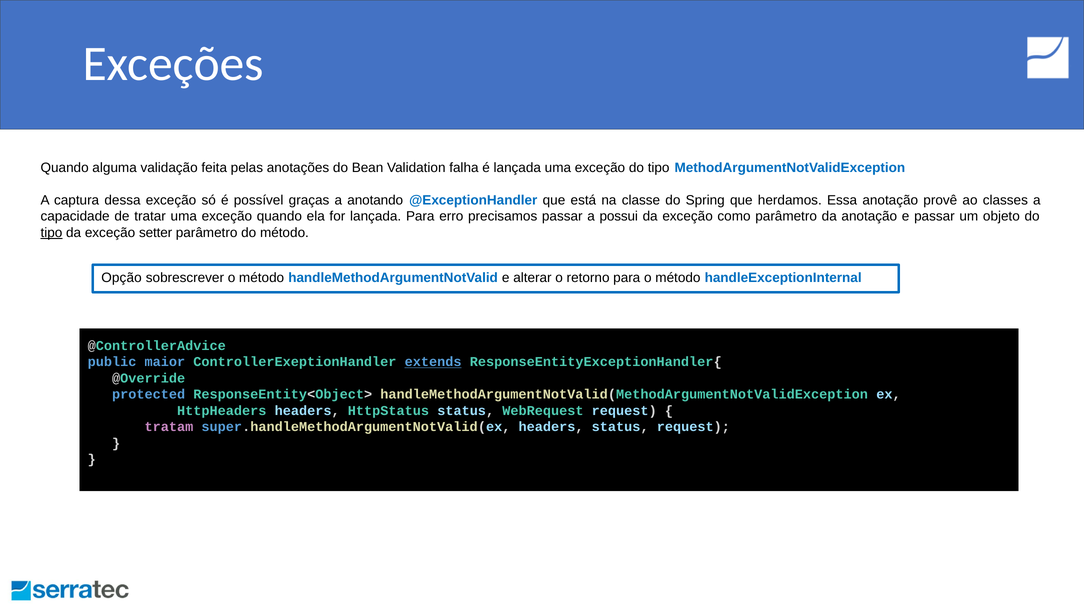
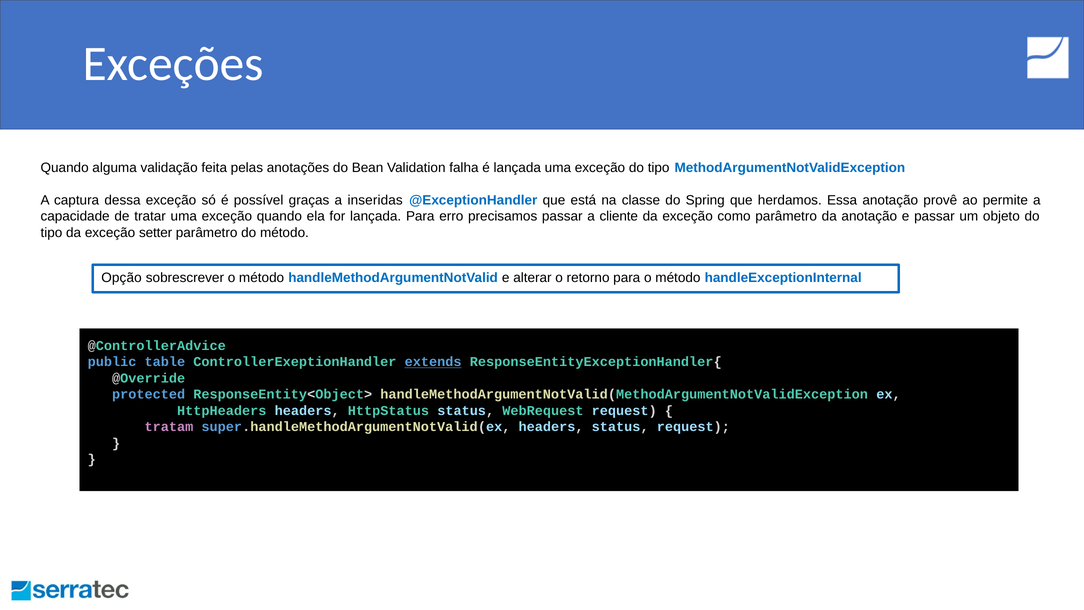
anotando: anotando -> inseridas
classes: classes -> permite
possui: possui -> cliente
tipo at (51, 233) underline: present -> none
maior: maior -> table
